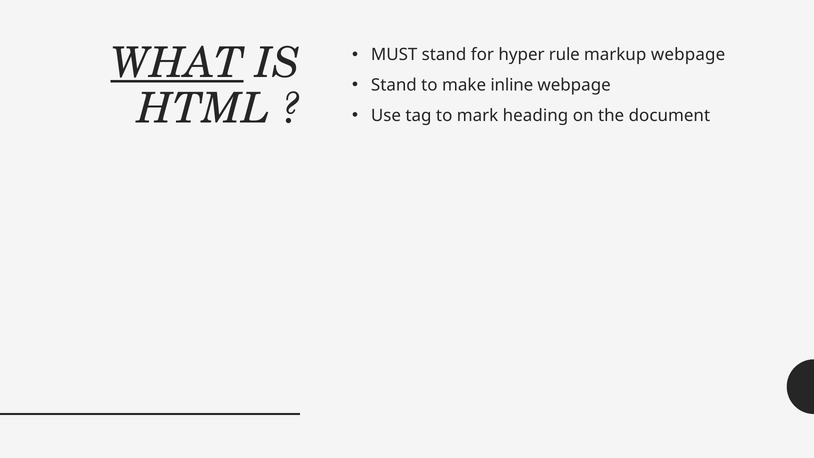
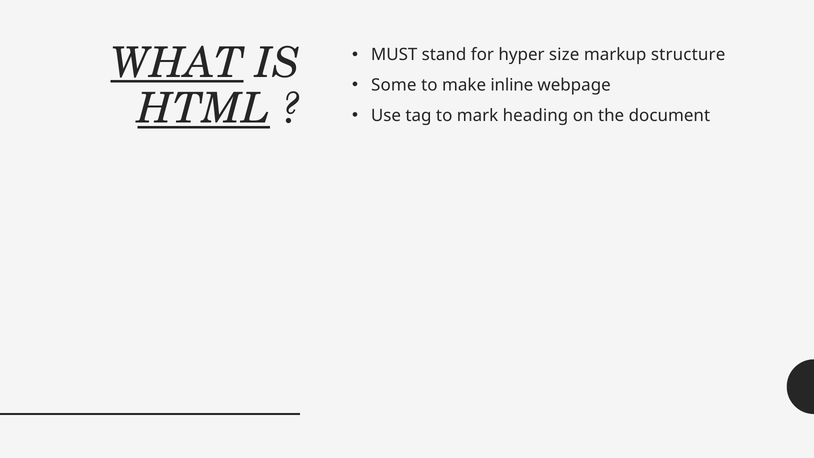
rule: rule -> size
markup webpage: webpage -> structure
Stand at (394, 85): Stand -> Some
HTML underline: none -> present
